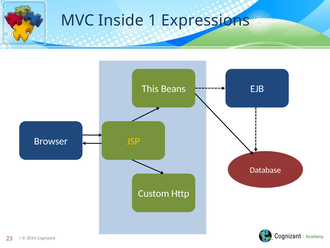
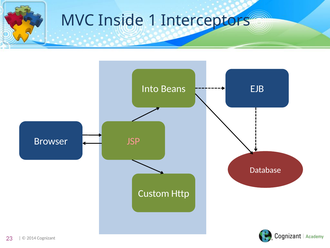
Expressions: Expressions -> Interceptors
This: This -> Into
JSP colour: yellow -> pink
